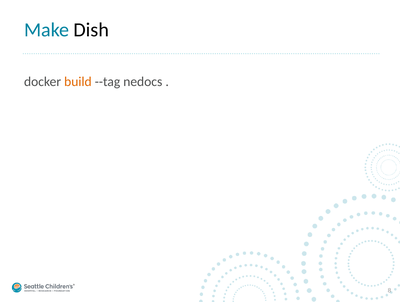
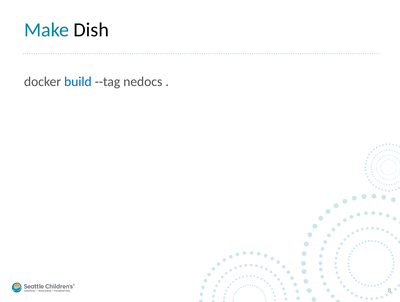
build colour: orange -> blue
